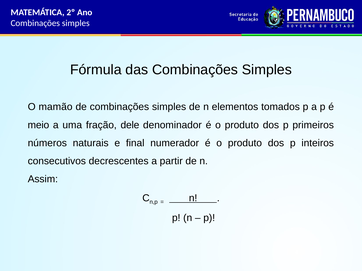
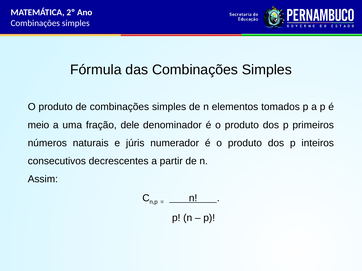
mamão at (56, 107): mamão -> produto
final: final -> júris
